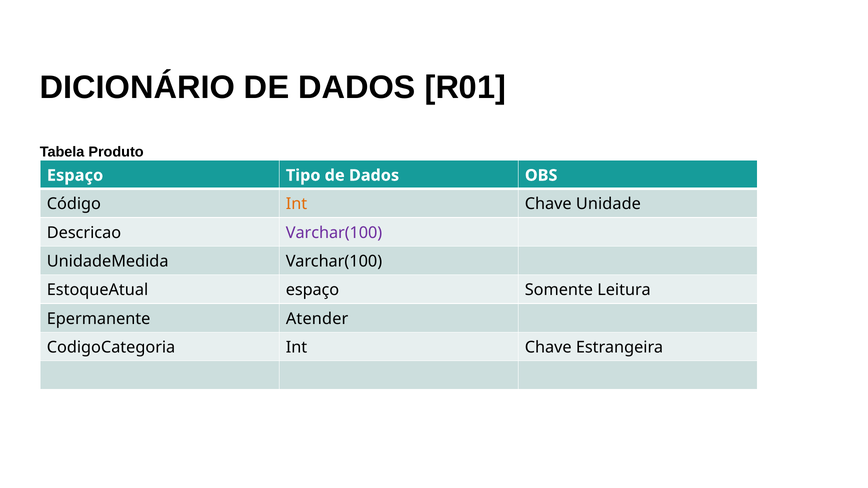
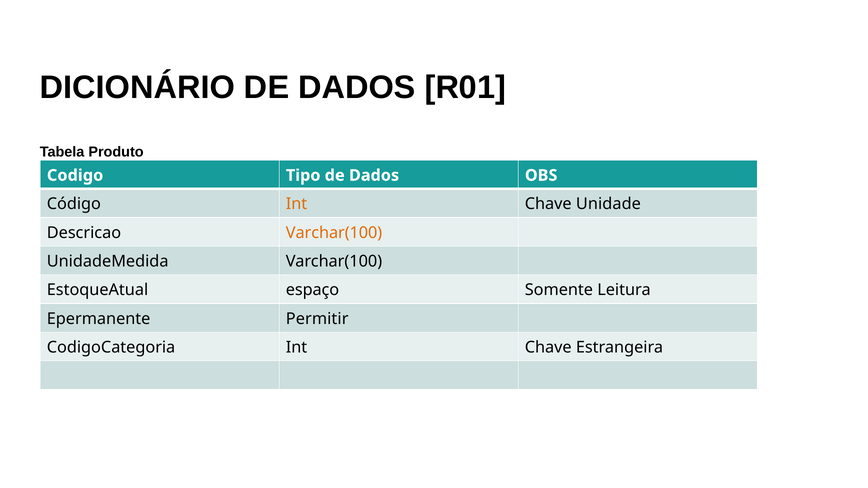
Espaço at (75, 175): Espaço -> Codigo
Varchar(100 at (334, 233) colour: purple -> orange
Atender: Atender -> Permitir
